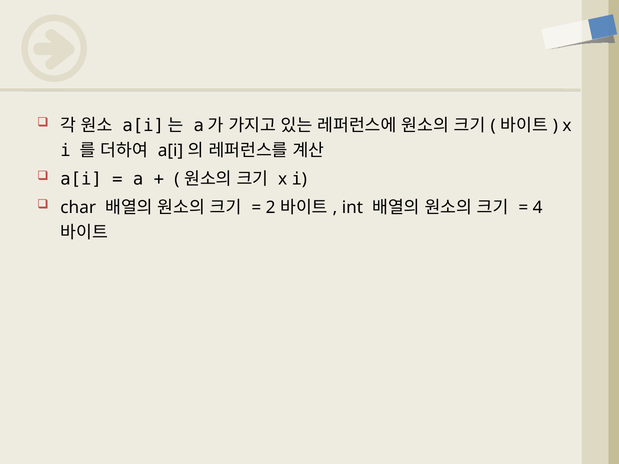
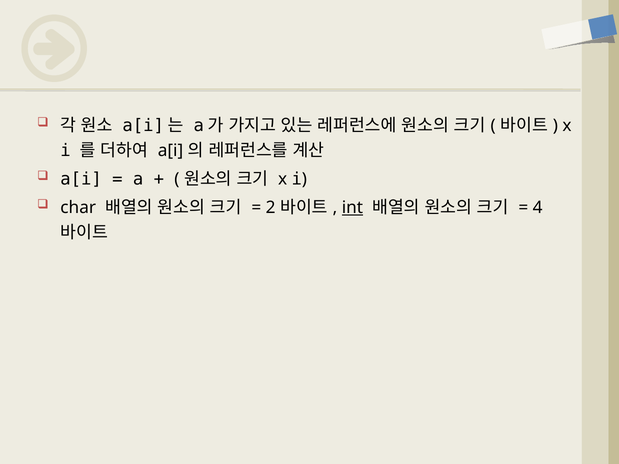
int underline: none -> present
